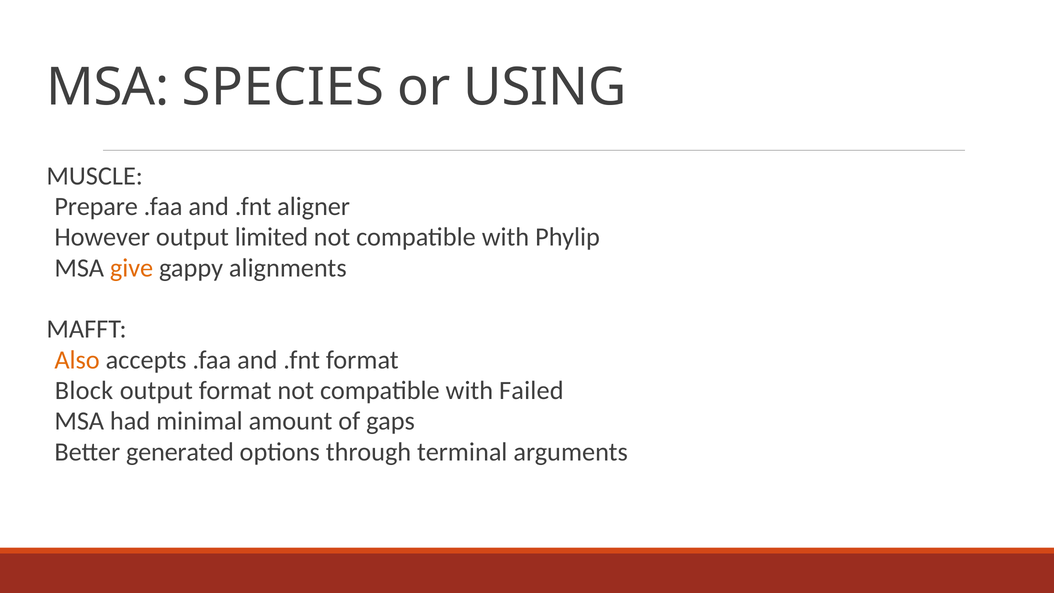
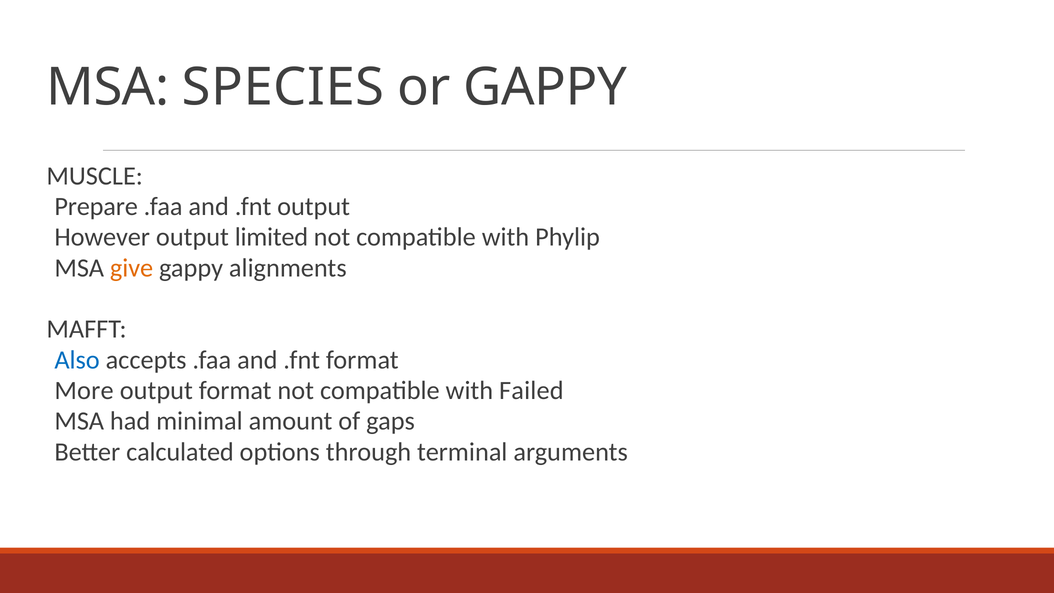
or USING: USING -> GAPPY
.fnt aligner: aligner -> output
Also colour: orange -> blue
Block: Block -> More
generated: generated -> calculated
